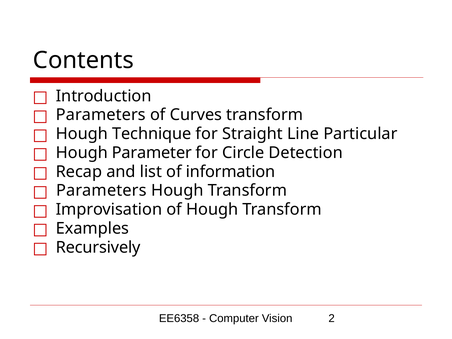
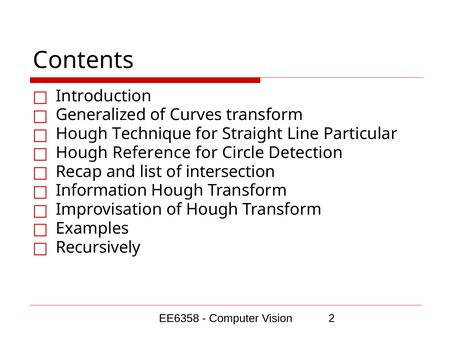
Parameters at (101, 115): Parameters -> Generalized
Parameter: Parameter -> Reference
information: information -> intersection
Parameters at (101, 191): Parameters -> Information
